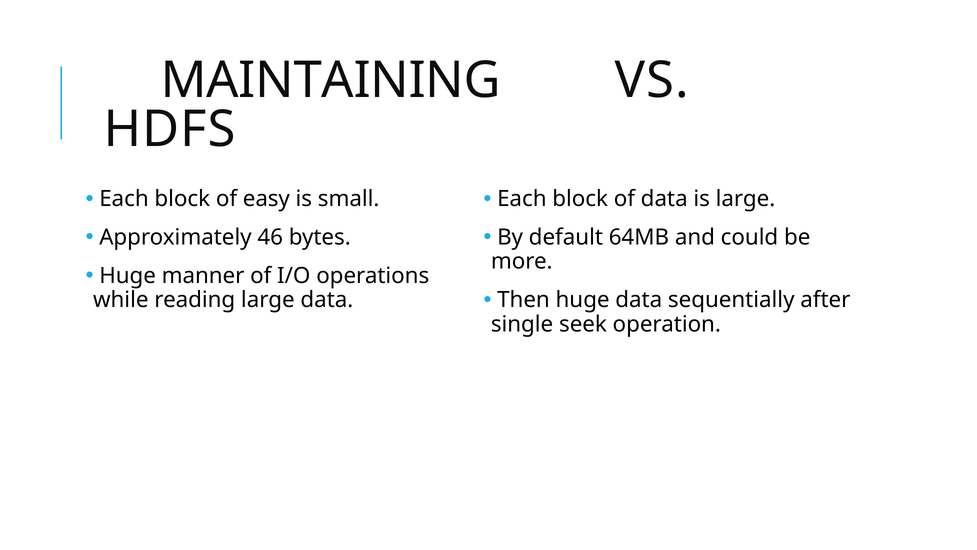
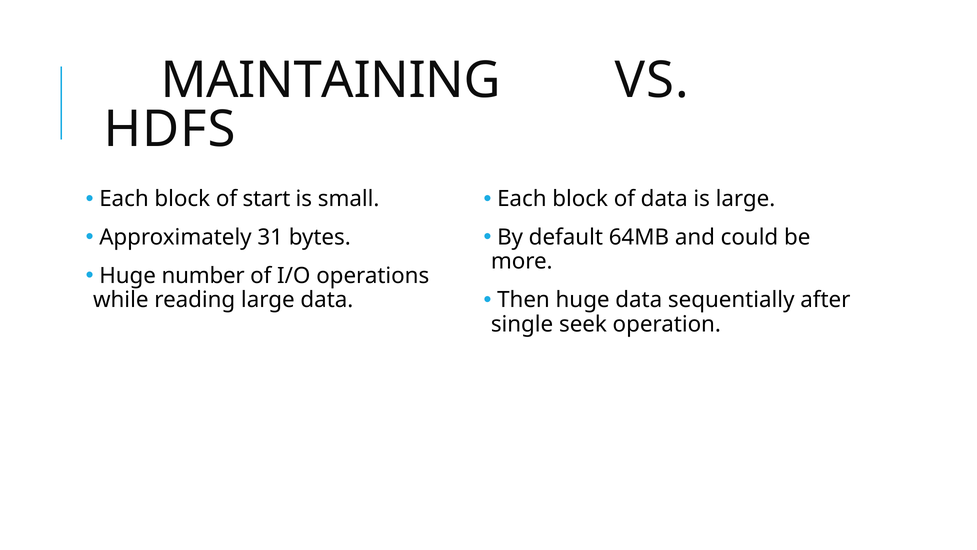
easy: easy -> start
46: 46 -> 31
manner: manner -> number
